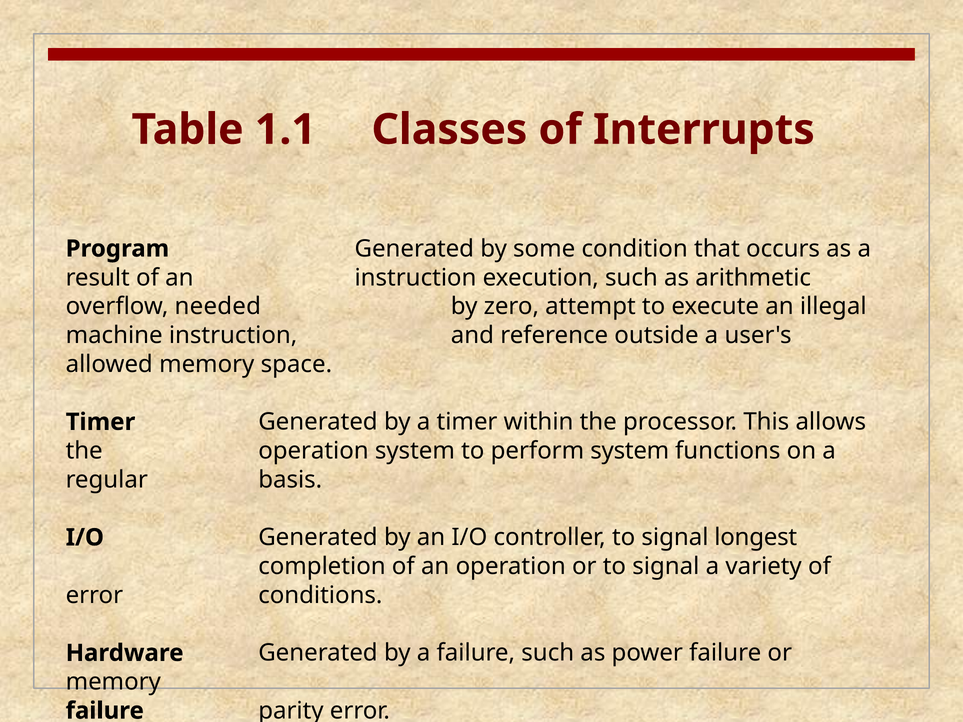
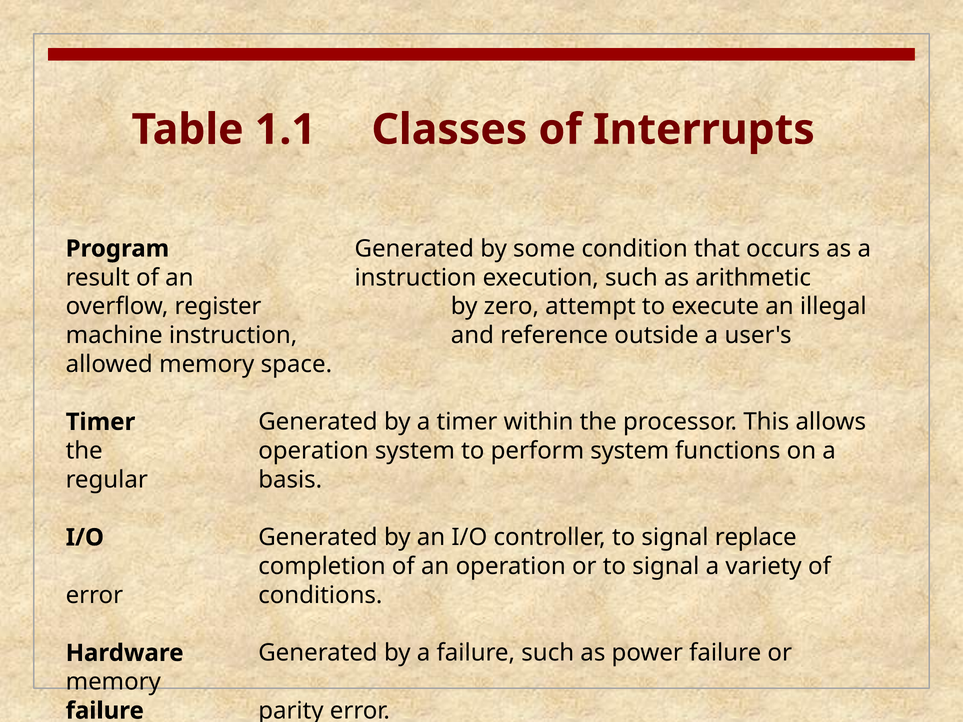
needed: needed -> register
longest: longest -> replace
